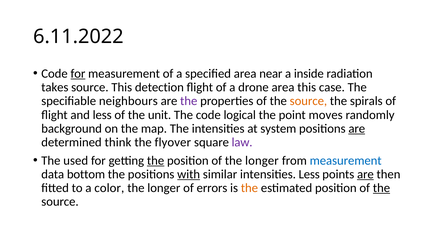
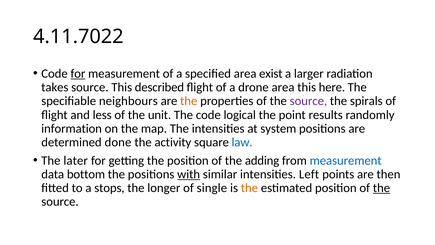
6.11.2022: 6.11.2022 -> 4.11.7022
near: near -> exist
inside: inside -> larger
detection: detection -> described
case: case -> here
the at (189, 101) colour: purple -> orange
source at (308, 101) colour: orange -> purple
moves: moves -> results
background: background -> information
are at (357, 128) underline: present -> none
think: think -> done
flyover: flyover -> activity
law colour: purple -> blue
used: used -> later
the at (156, 160) underline: present -> none
of the longer: longer -> adding
intensities Less: Less -> Left
are at (365, 174) underline: present -> none
color: color -> stops
errors: errors -> single
